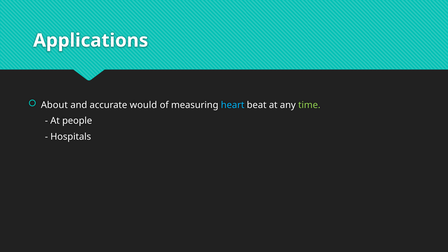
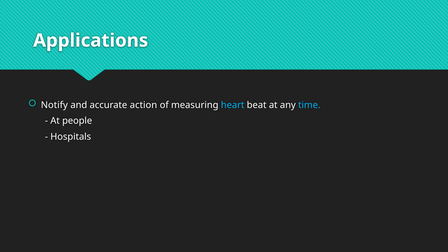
About: About -> Notify
would: would -> action
time colour: light green -> light blue
